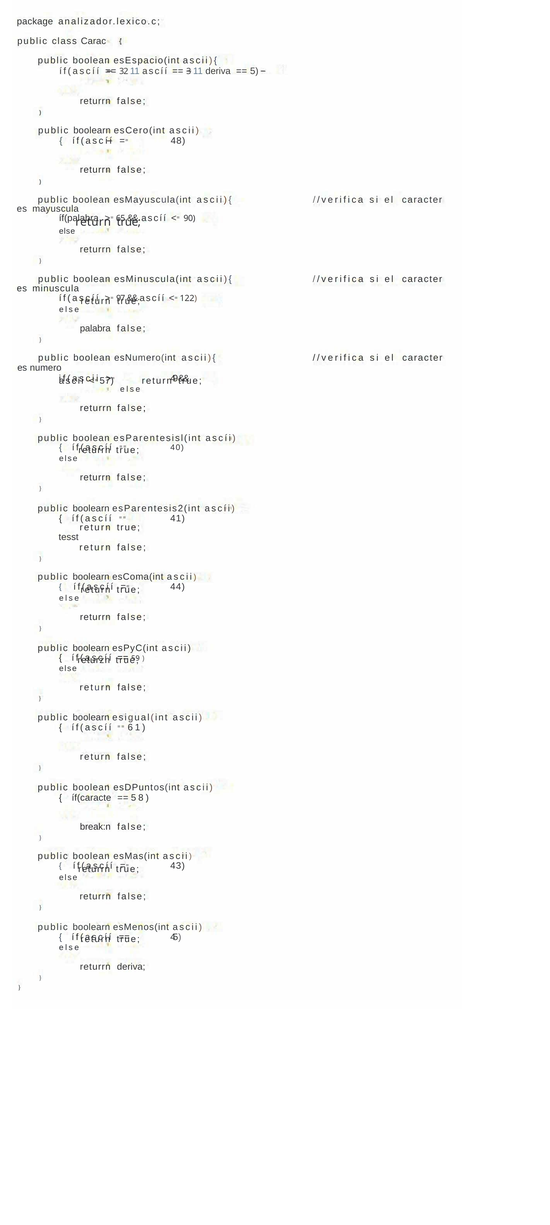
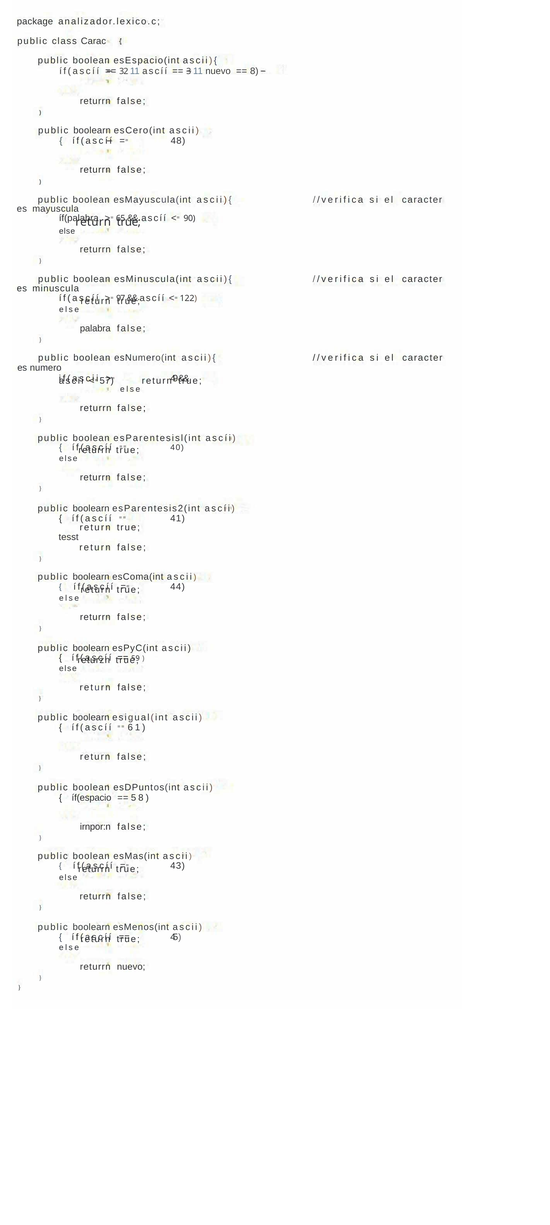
11 deriva: deriva -> nuevo
5: 5 -> 8
íf(caracte: íf(caracte -> íf(espacio
break:n: break:n -> irnpor:n
returrn deriva: deriva -> nuevo
